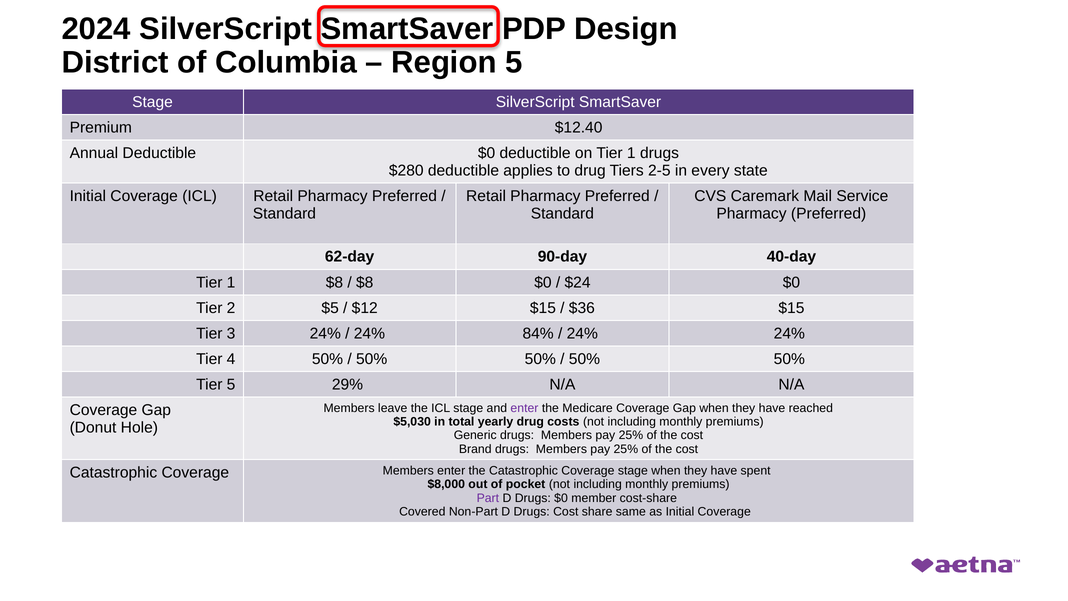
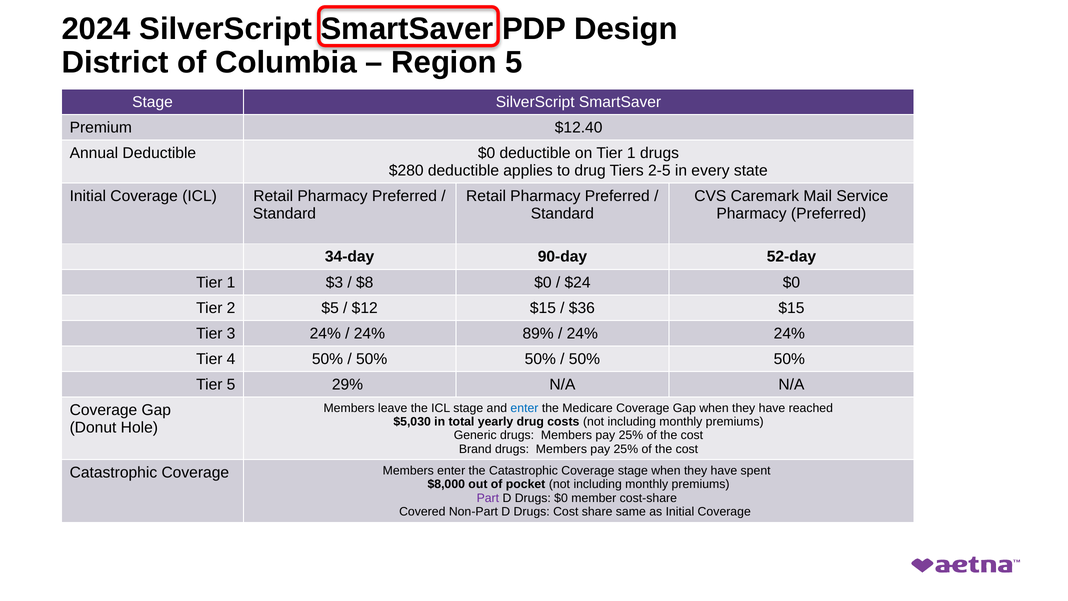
62-day: 62-day -> 34-day
40-day: 40-day -> 52-day
1 $8: $8 -> $3
84%: 84% -> 89%
enter at (524, 408) colour: purple -> blue
